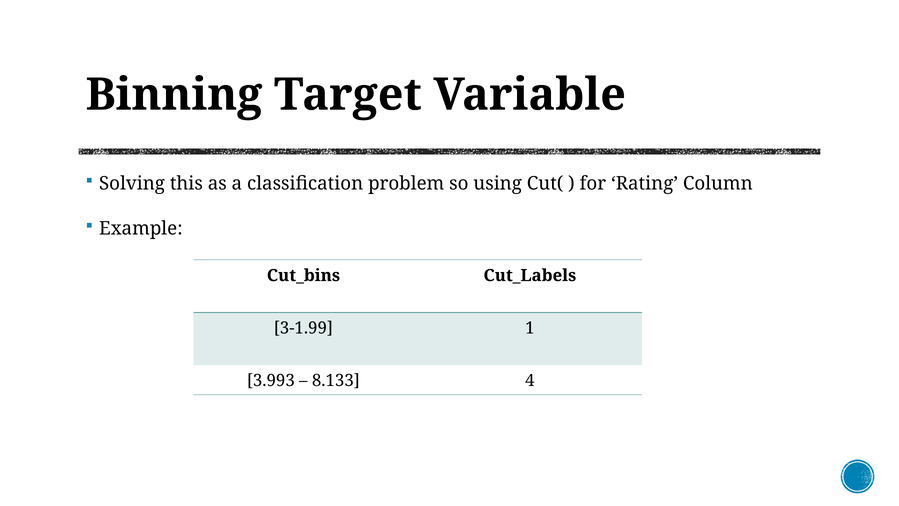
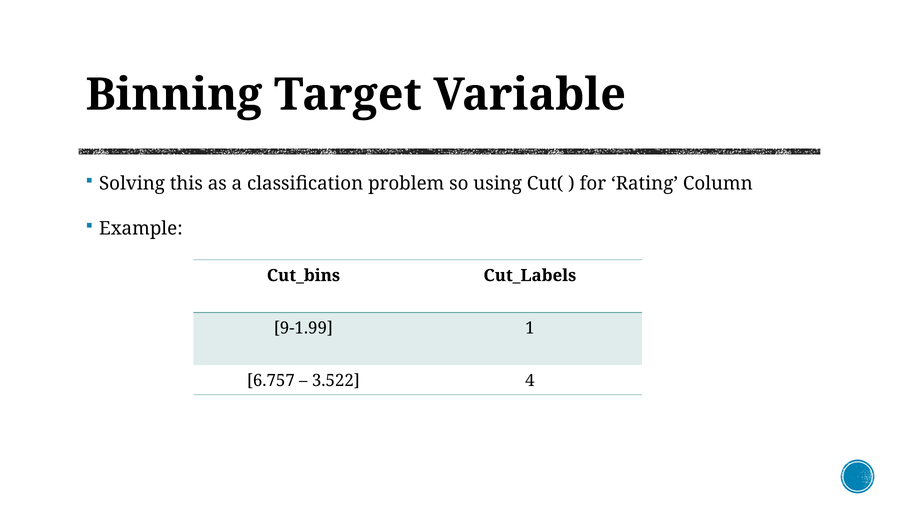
3-1.99: 3-1.99 -> 9-1.99
3.993: 3.993 -> 6.757
8.133: 8.133 -> 3.522
